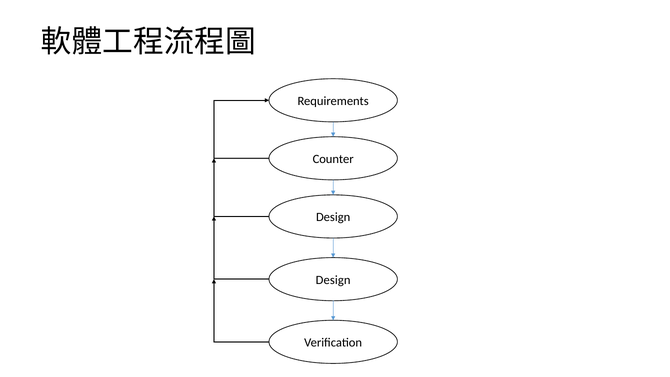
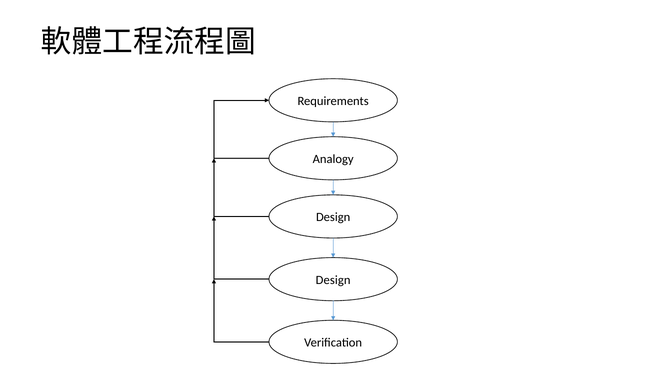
Counter: Counter -> Analogy
